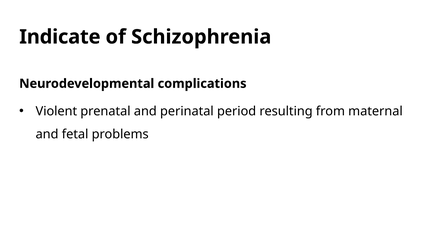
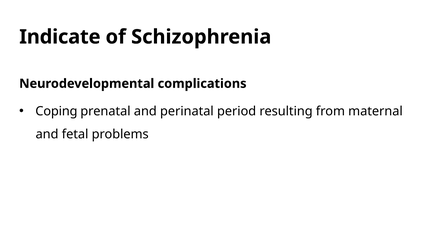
Violent: Violent -> Coping
